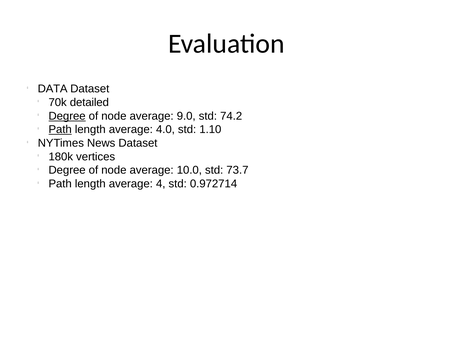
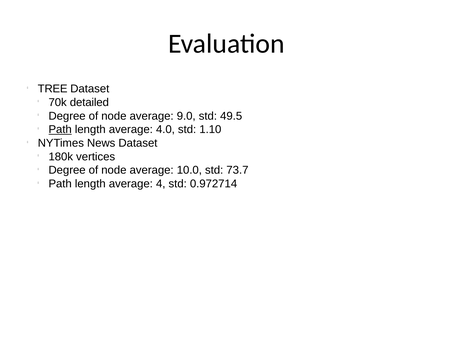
DATA: DATA -> TREE
Degree at (67, 116) underline: present -> none
74.2: 74.2 -> 49.5
